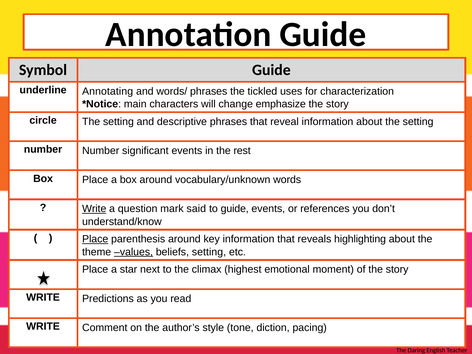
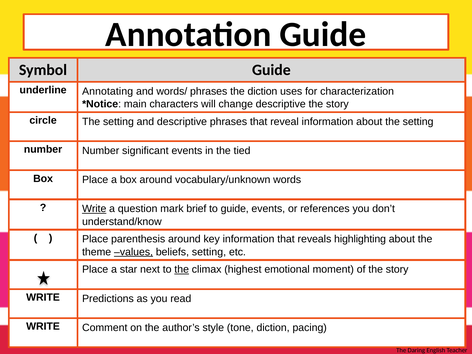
the tickled: tickled -> diction
change emphasize: emphasize -> descriptive
rest: rest -> tied
said: said -> brief
Place at (95, 239) underline: present -> none
the at (182, 269) underline: none -> present
